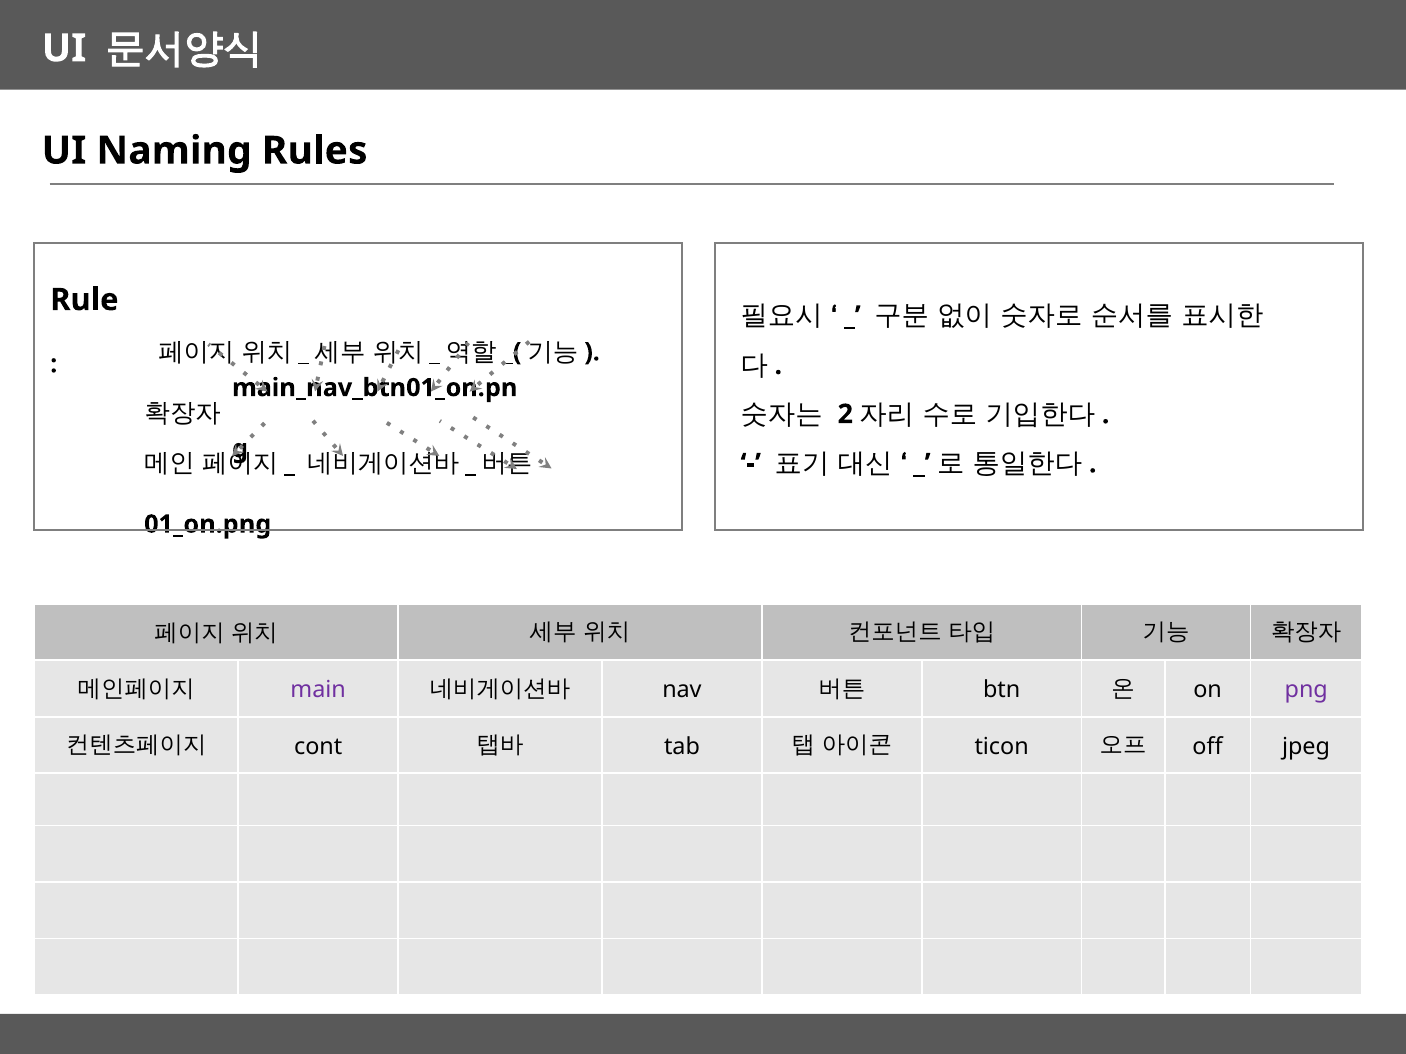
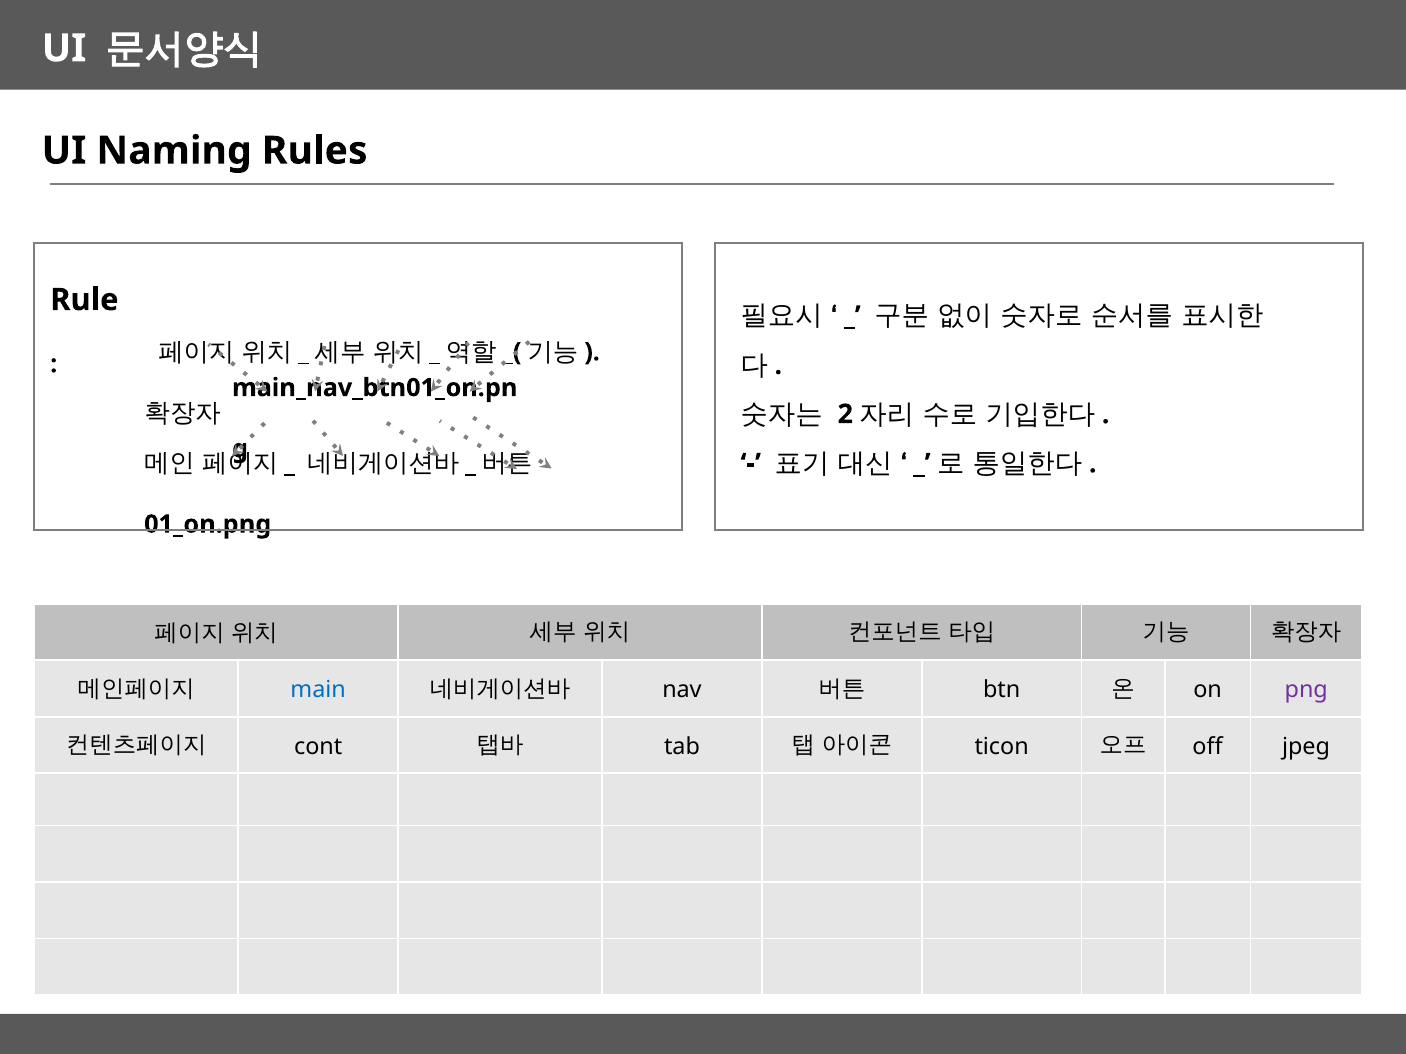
main colour: purple -> blue
